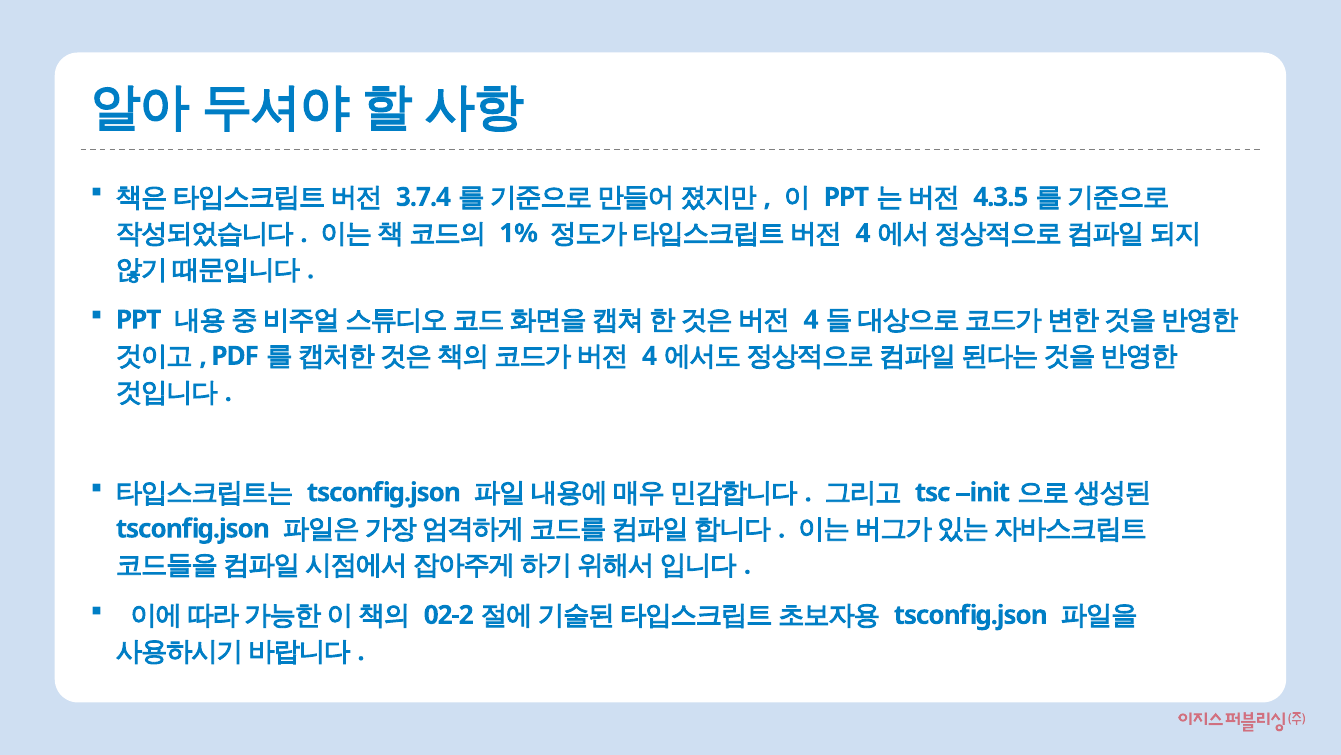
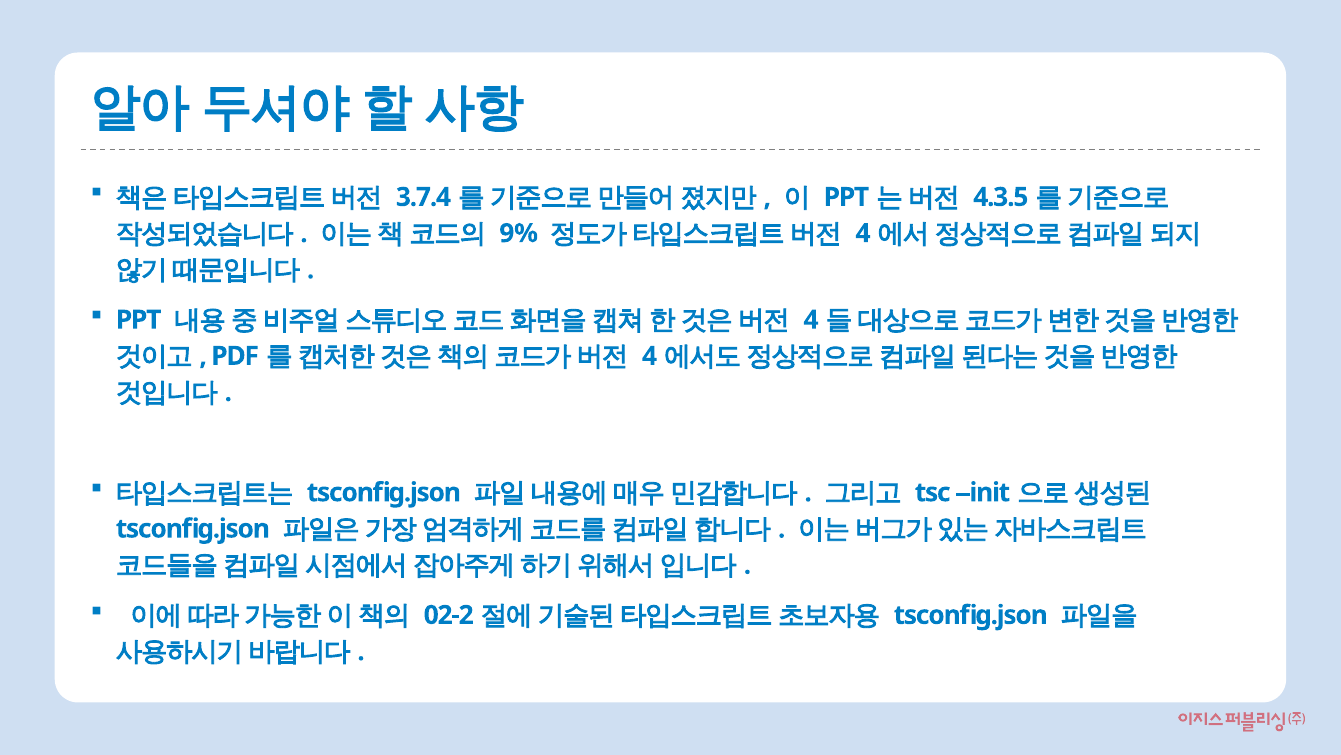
1%: 1% -> 9%
